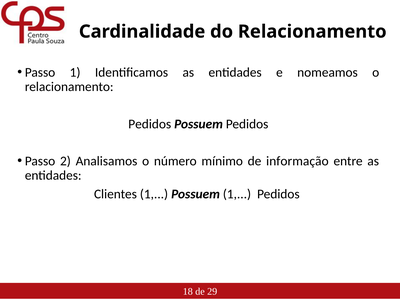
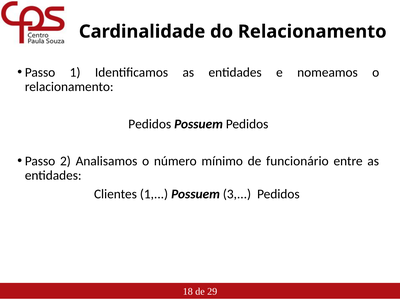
informação: informação -> funcionário
Possuem 1: 1 -> 3
